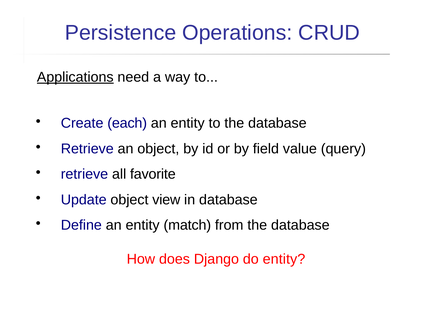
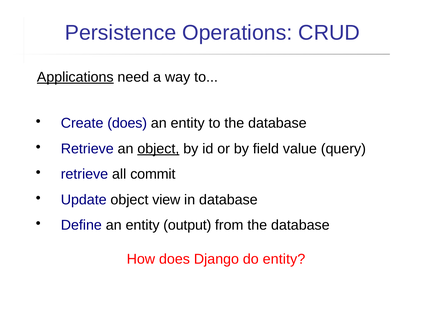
Create each: each -> does
object at (158, 149) underline: none -> present
favorite: favorite -> commit
match: match -> output
